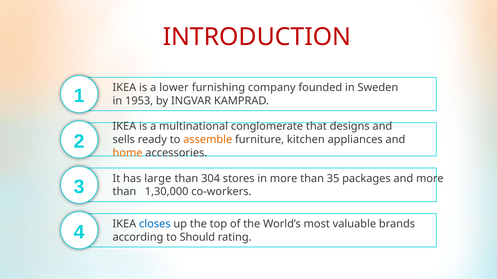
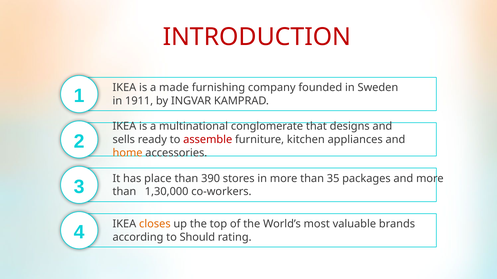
lower: lower -> made
1953: 1953 -> 1911
assemble colour: orange -> red
large: large -> place
304: 304 -> 390
closes colour: blue -> orange
